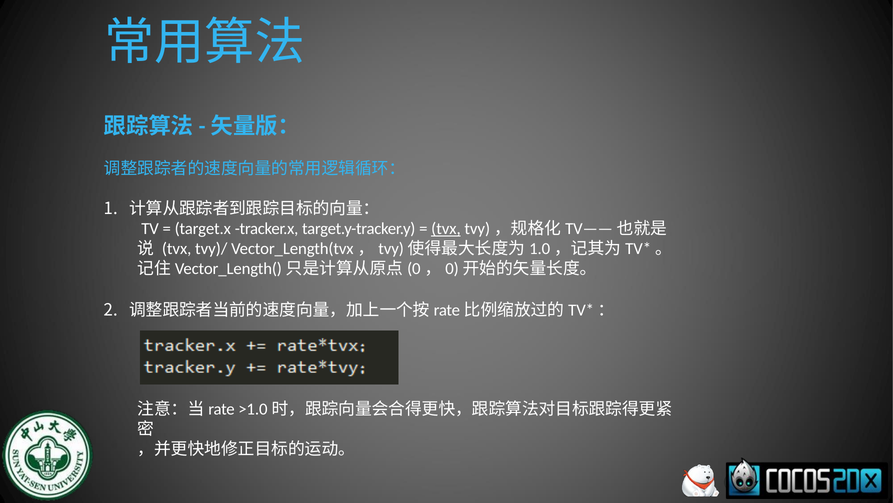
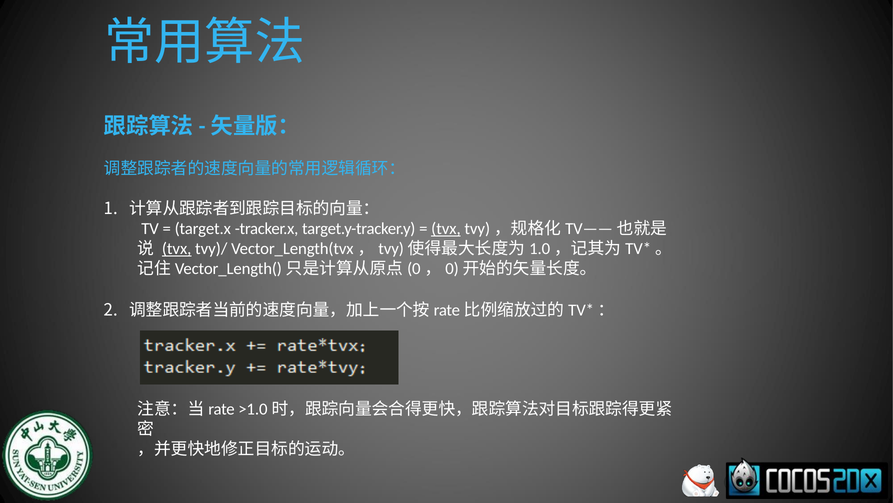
tvx at (177, 249) underline: none -> present
